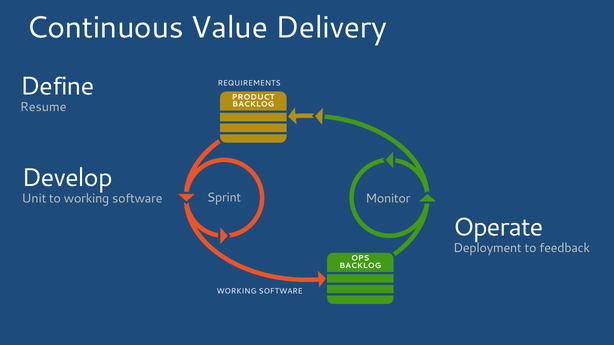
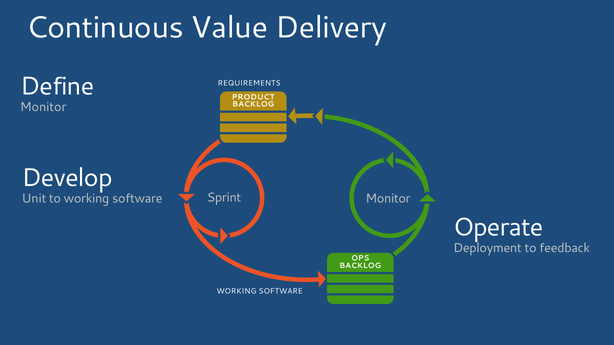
Resume at (43, 107): Resume -> Monitor
